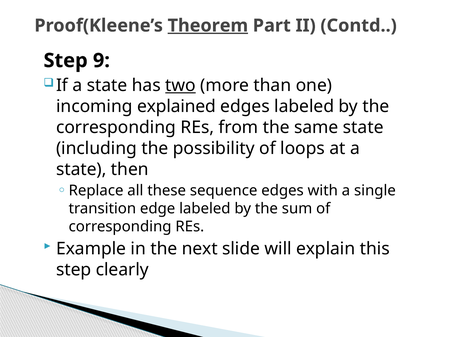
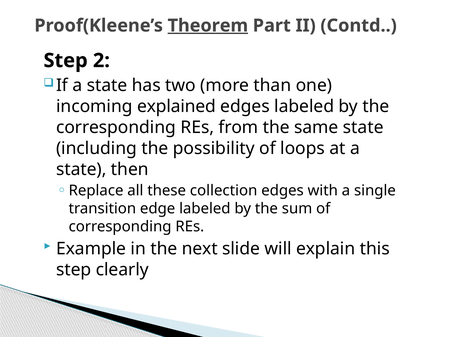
9: 9 -> 2
two underline: present -> none
sequence: sequence -> collection
